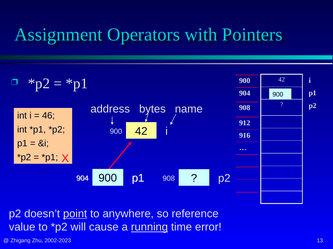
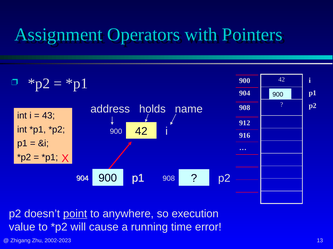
bytes: bytes -> holds
46: 46 -> 43
reference: reference -> execution
running underline: present -> none
